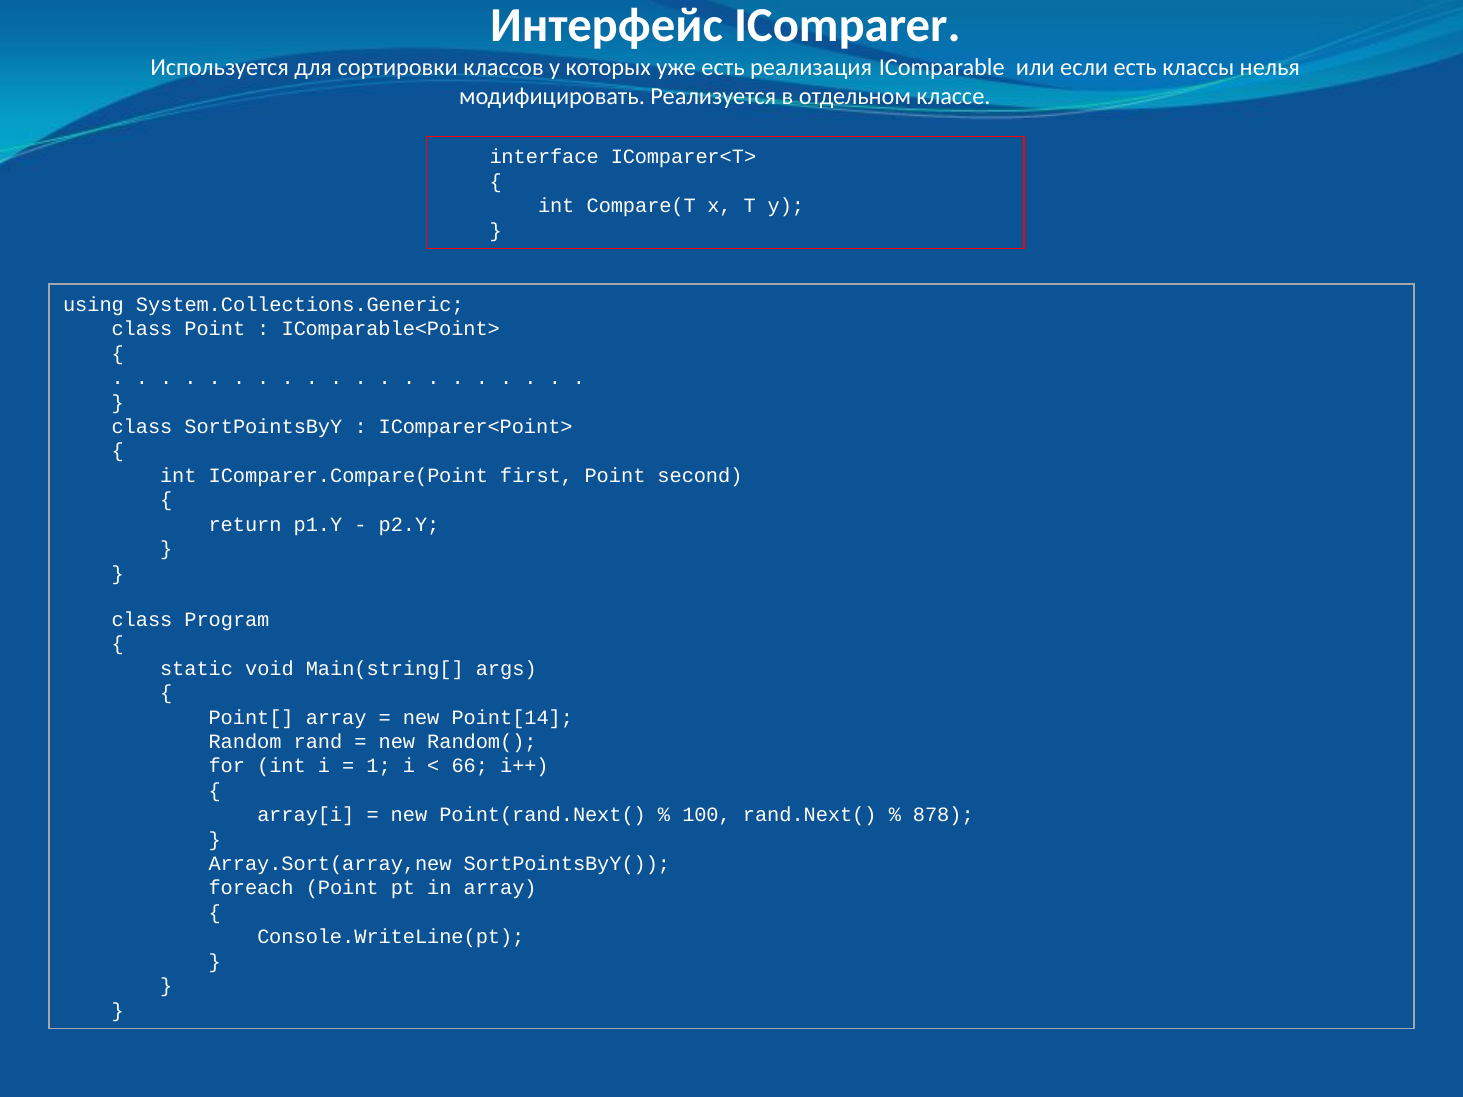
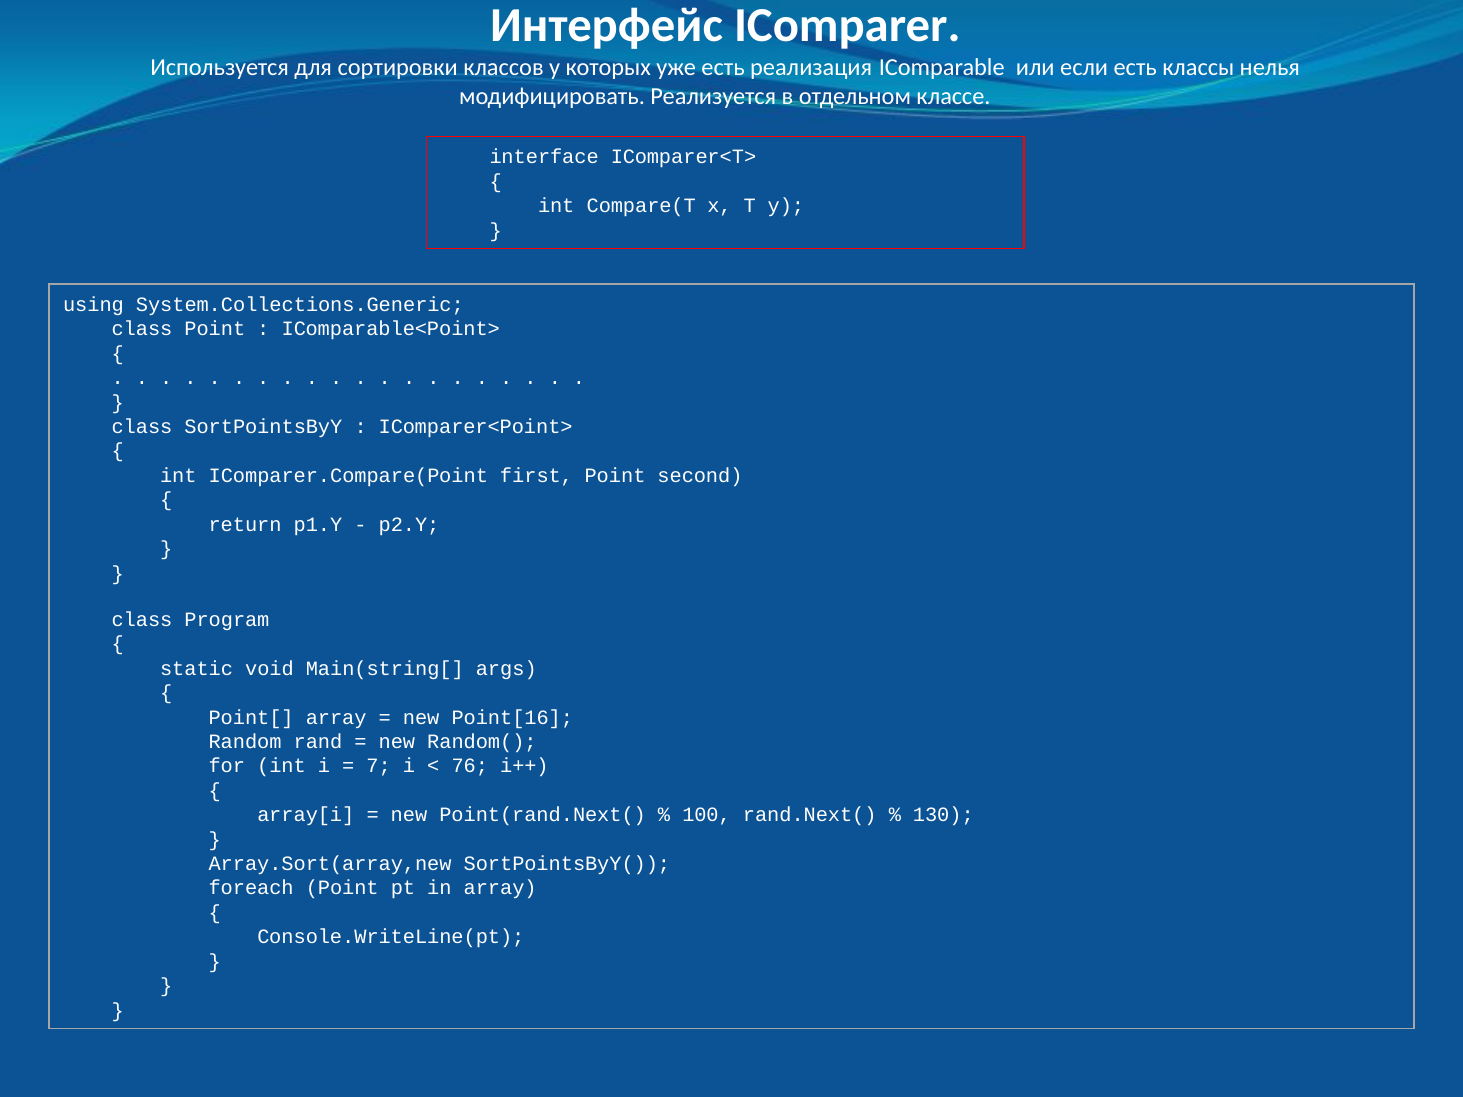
Point[14: Point[14 -> Point[16
1: 1 -> 7
66: 66 -> 76
878: 878 -> 130
